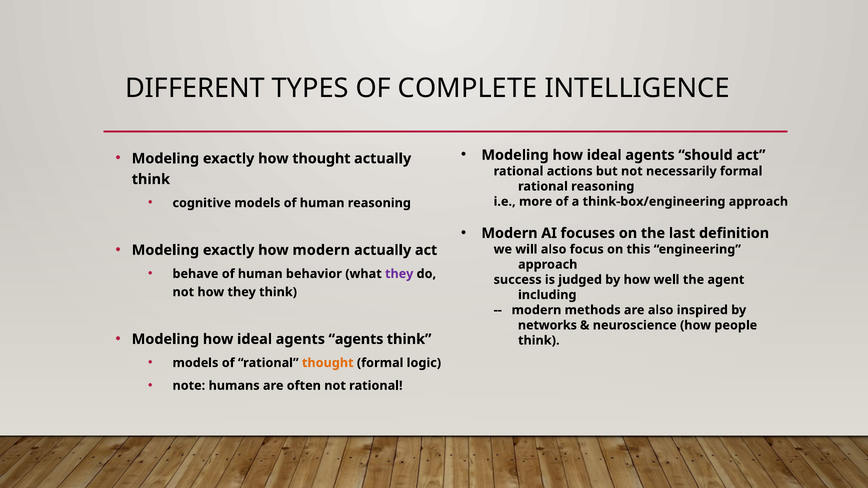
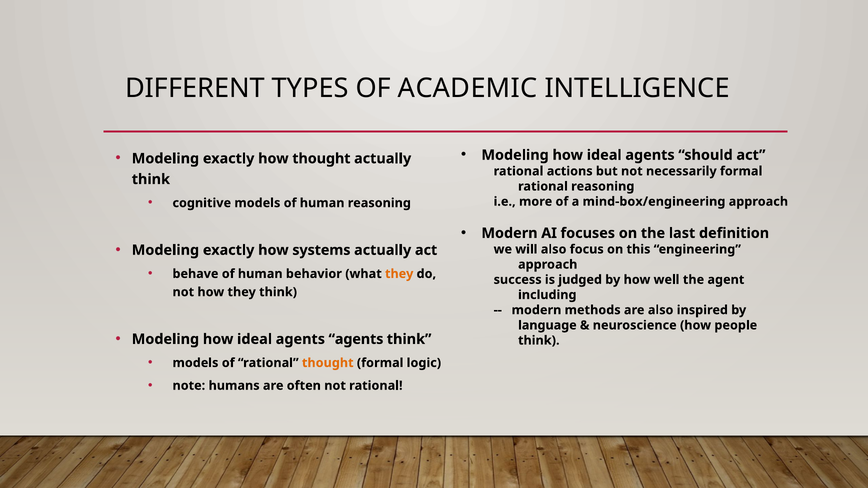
COMPLETE: COMPLETE -> ACADEMIC
think-box/engineering: think-box/engineering -> mind-box/engineering
how modern: modern -> systems
they at (399, 274) colour: purple -> orange
networks: networks -> language
